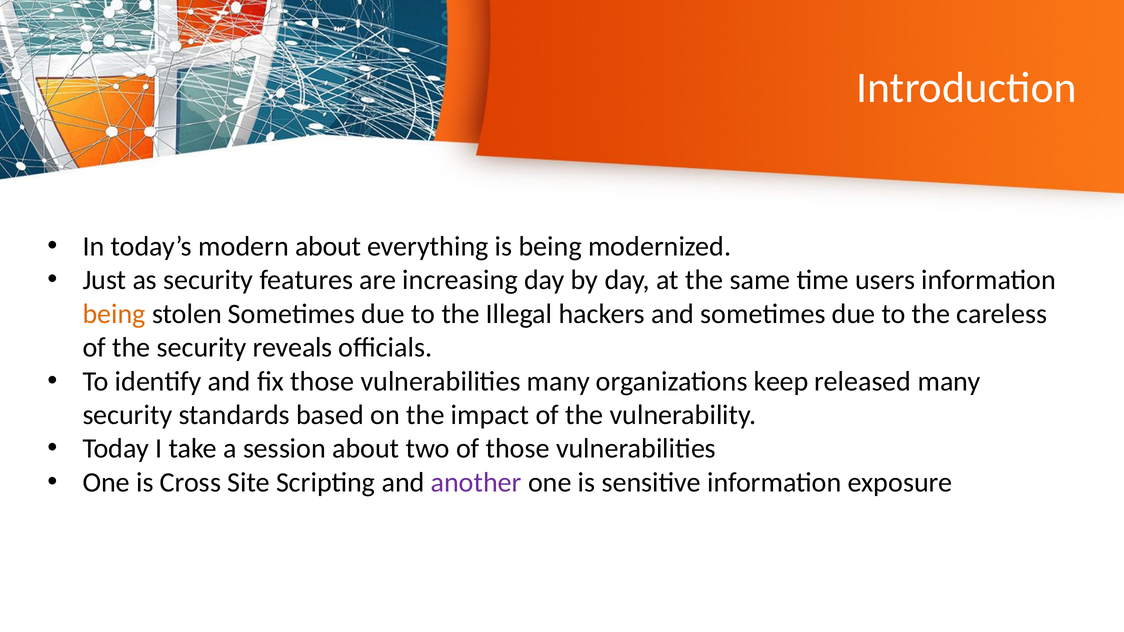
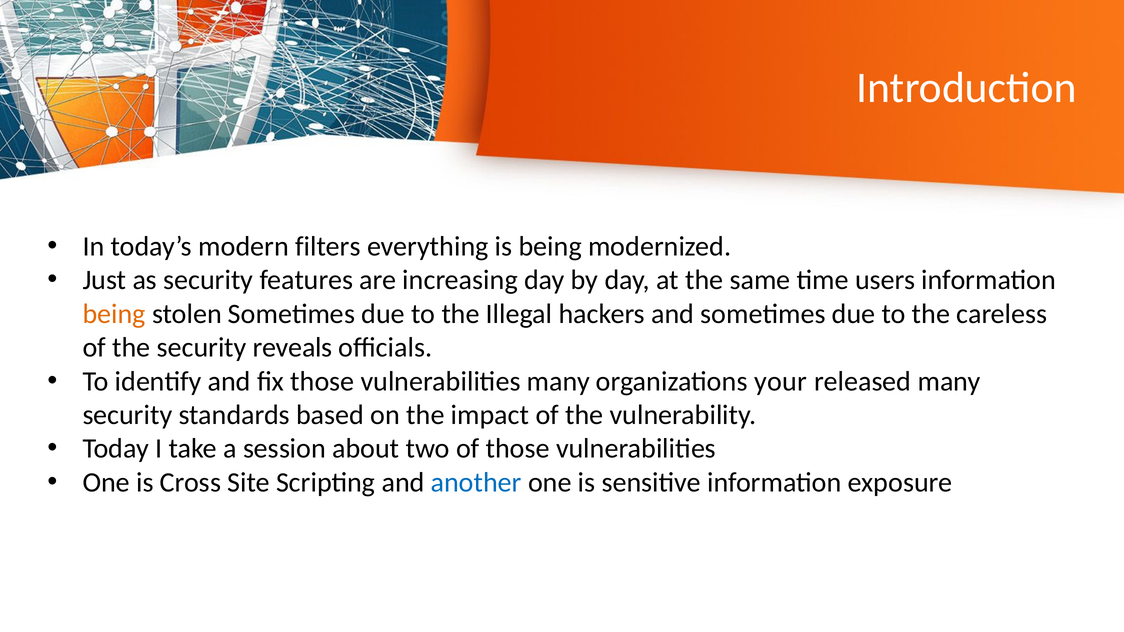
modern about: about -> filters
keep: keep -> your
another colour: purple -> blue
